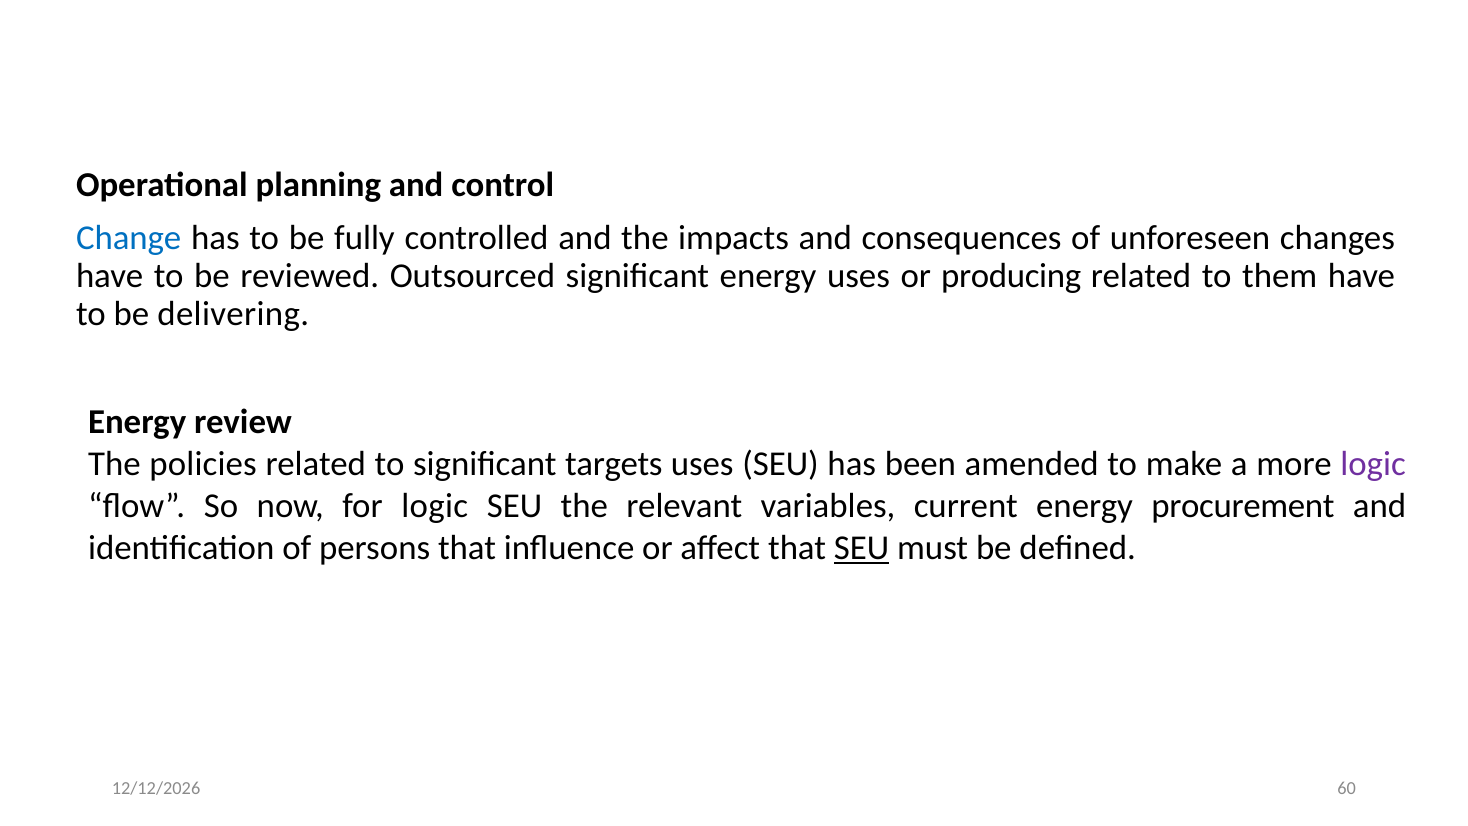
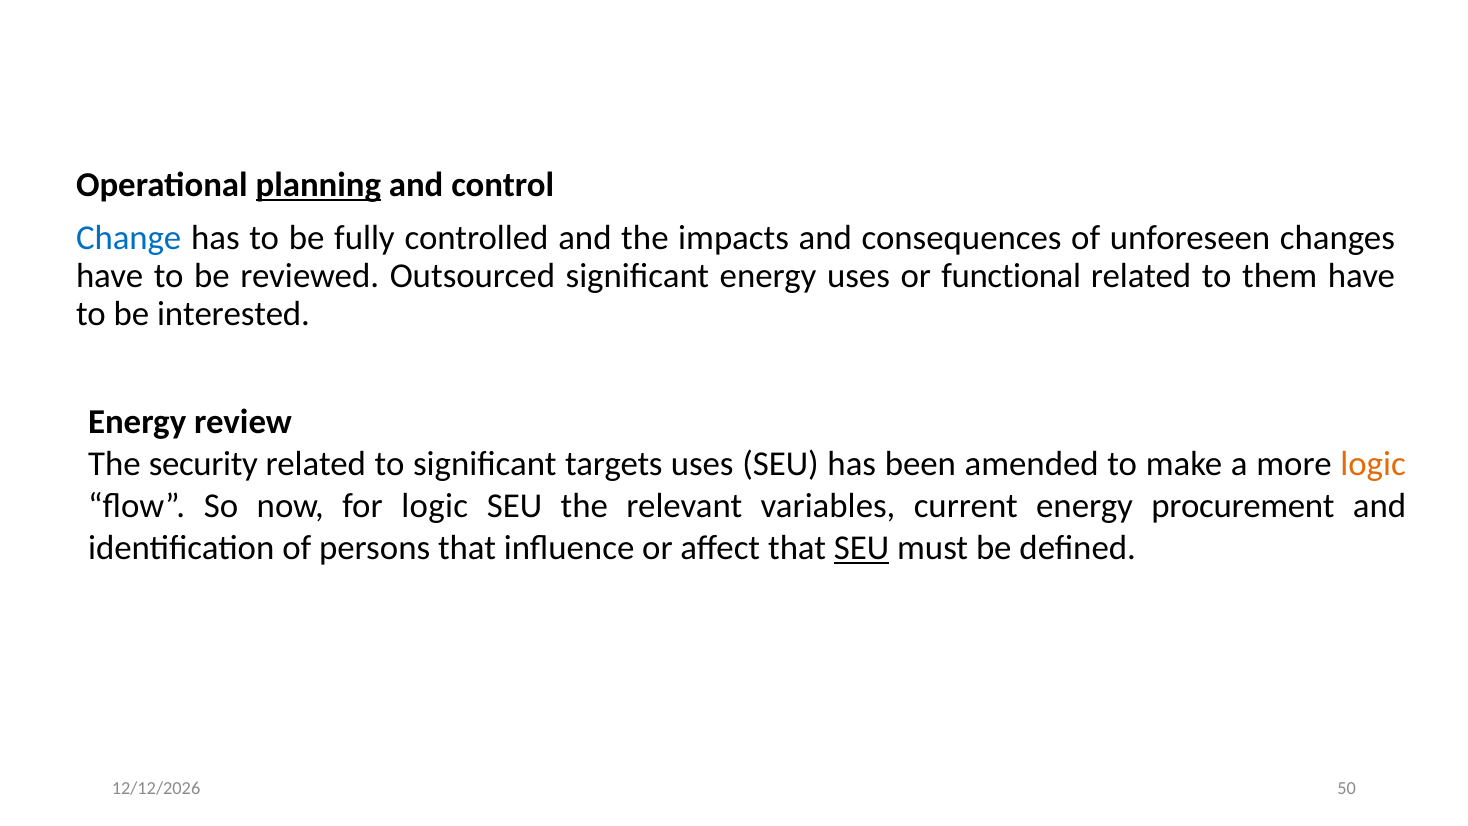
planning underline: none -> present
producing: producing -> functional
delivering: delivering -> interested
policies: policies -> security
logic at (1373, 464) colour: purple -> orange
60: 60 -> 50
